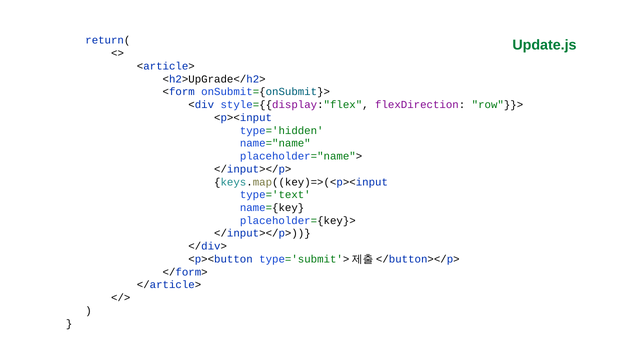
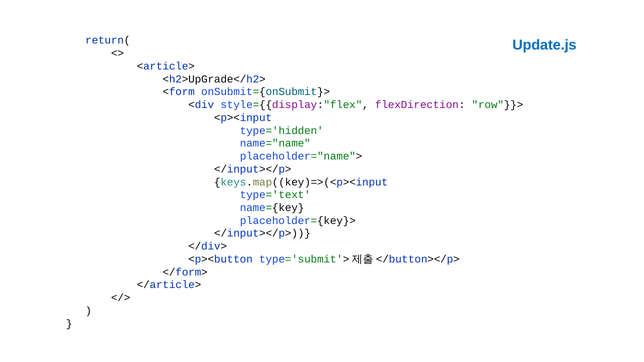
Update.js colour: green -> blue
